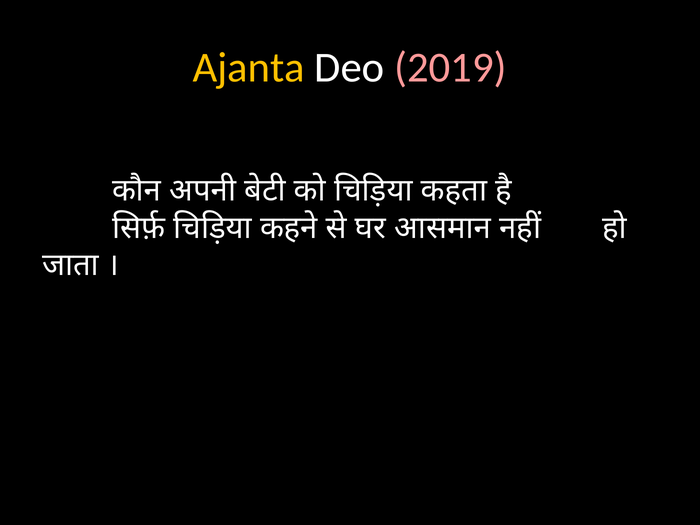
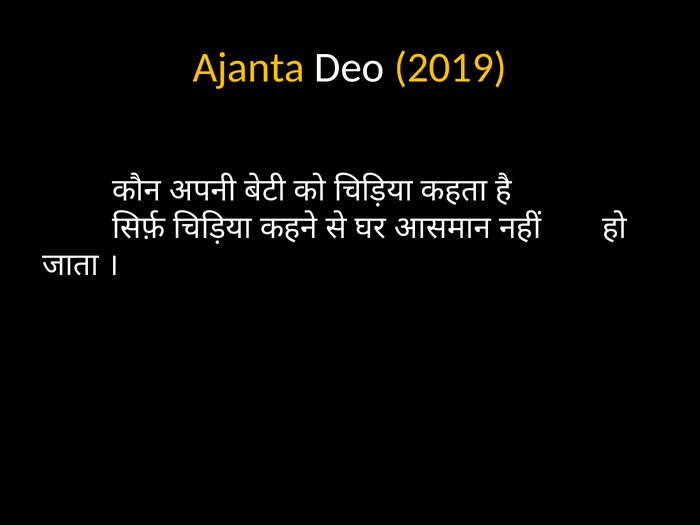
2019 colour: pink -> yellow
